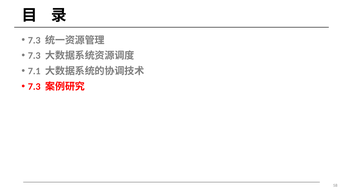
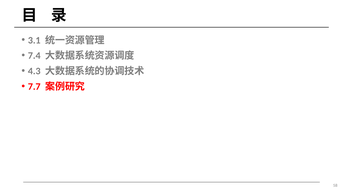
7.3 at (34, 40): 7.3 -> 3.1
7.3 at (34, 56): 7.3 -> 7.4
7.1: 7.1 -> 4.3
7.3 at (34, 87): 7.3 -> 7.7
